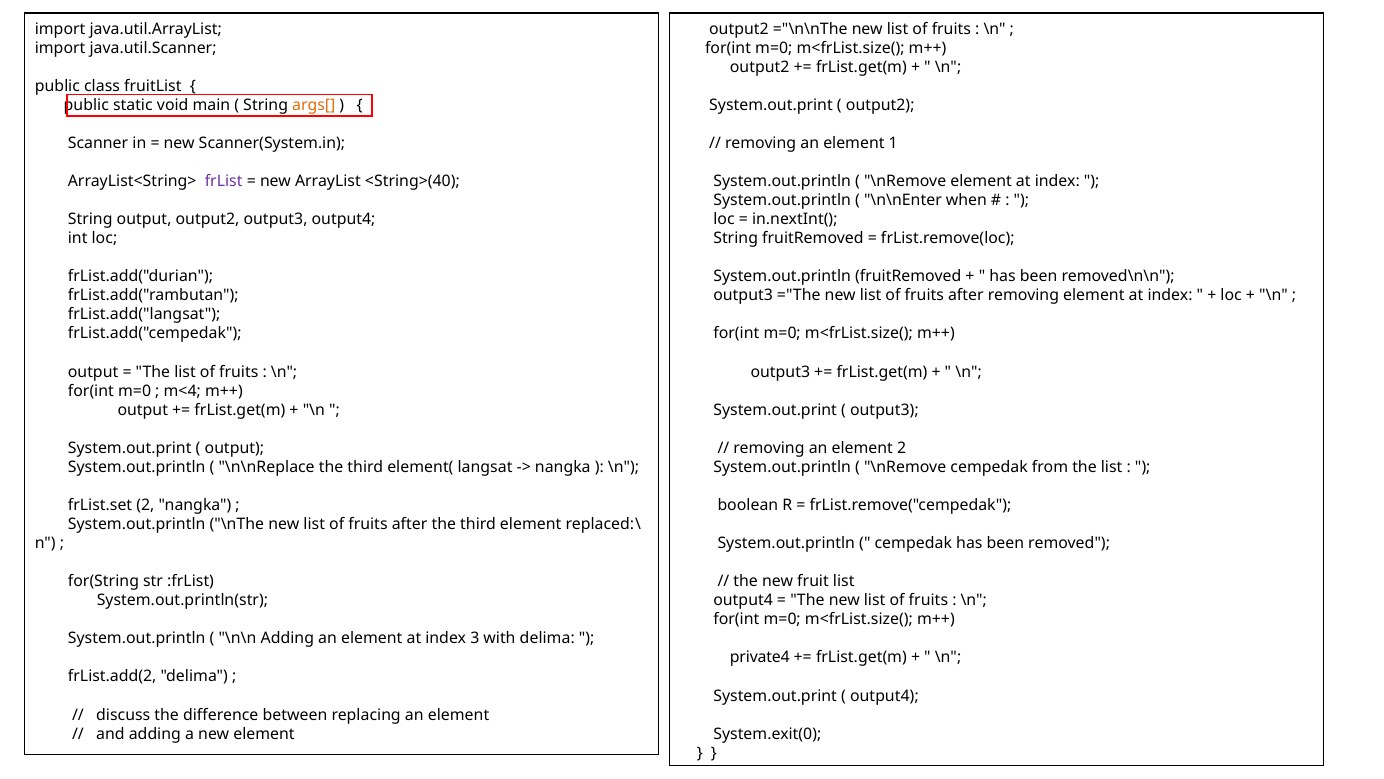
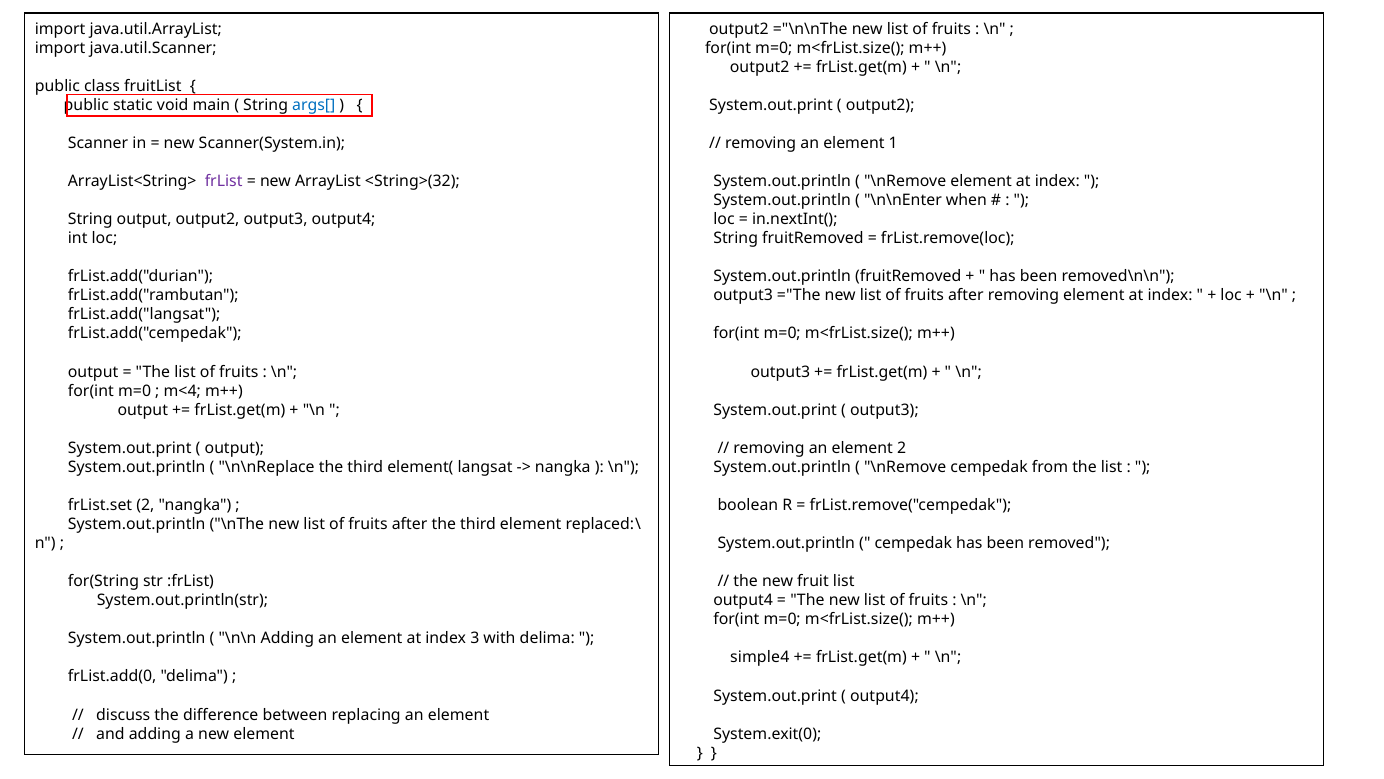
args[ colour: orange -> blue
<String>(40: <String>(40 -> <String>(32
private4: private4 -> simple4
frList.add(2: frList.add(2 -> frList.add(0
